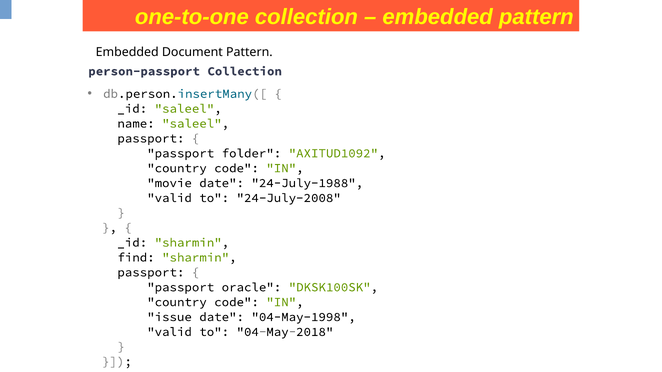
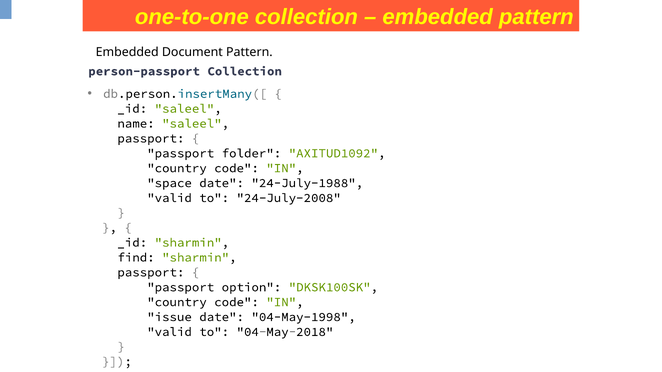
movie: movie -> space
oracle: oracle -> option
